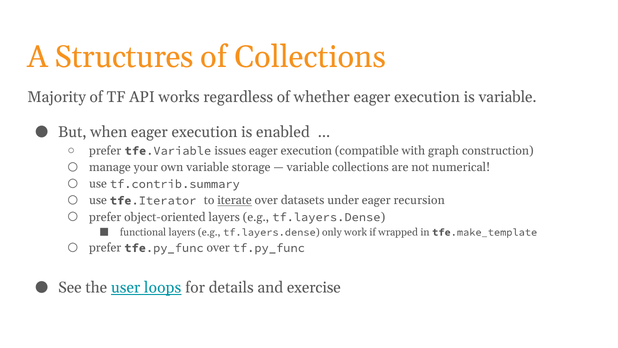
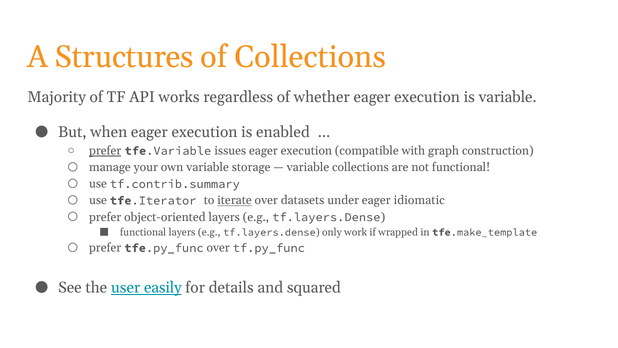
prefer at (105, 151) underline: none -> present
not numerical: numerical -> functional
recursion: recursion -> idiomatic
loops: loops -> easily
exercise: exercise -> squared
